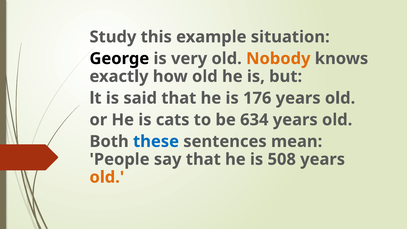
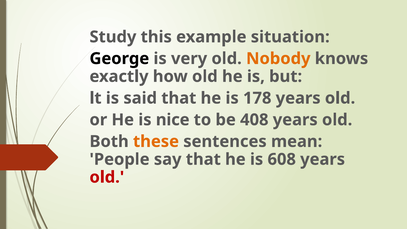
176: 176 -> 178
cats: cats -> nice
634: 634 -> 408
these colour: blue -> orange
508: 508 -> 608
old at (107, 177) colour: orange -> red
